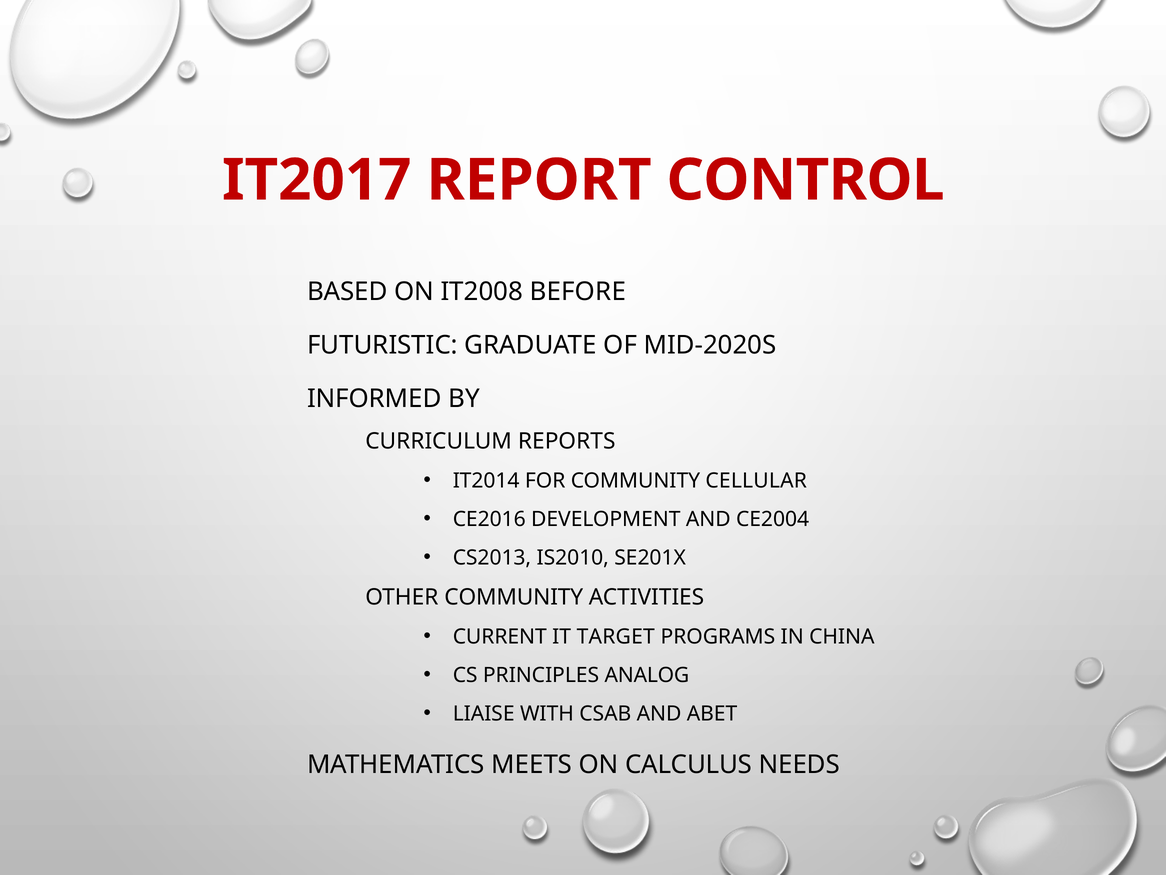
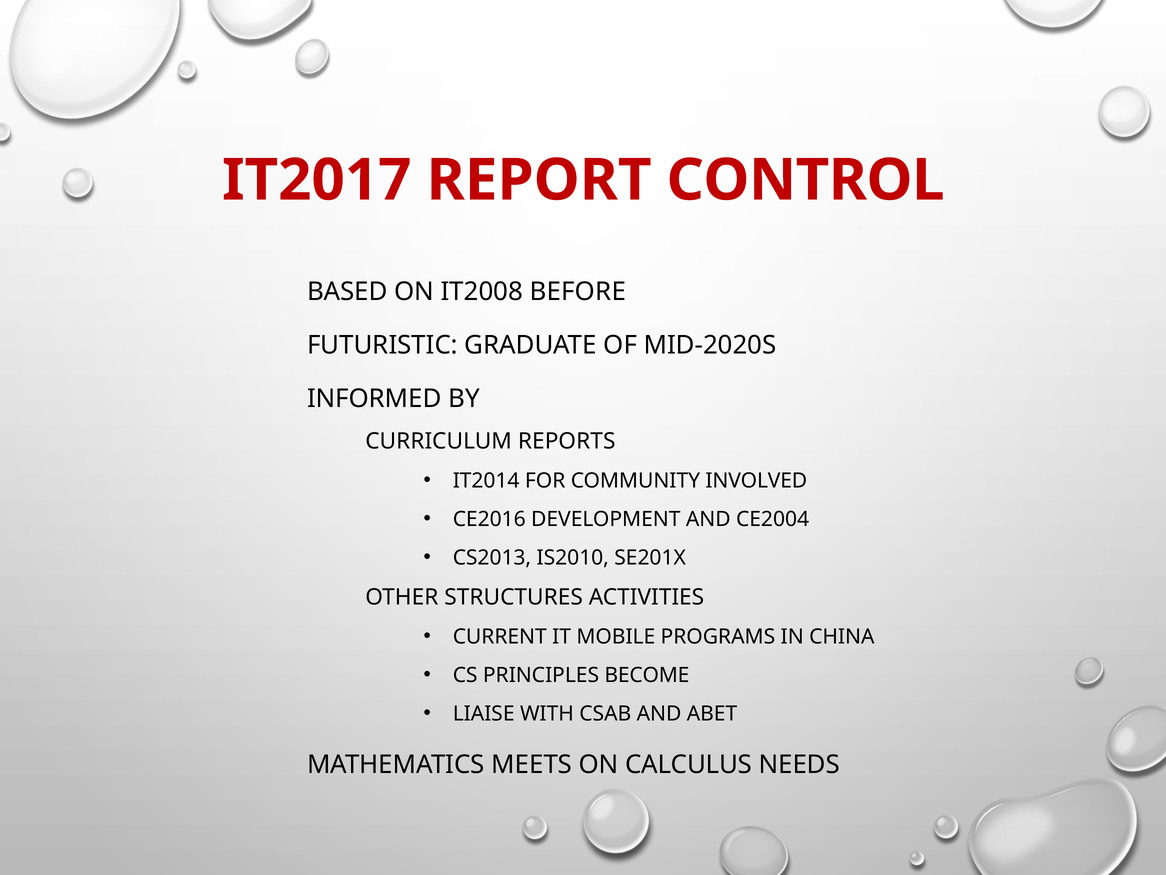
CELLULAR: CELLULAR -> INVOLVED
OTHER COMMUNITY: COMMUNITY -> STRUCTURES
TARGET: TARGET -> MOBILE
ANALOG: ANALOG -> BECOME
